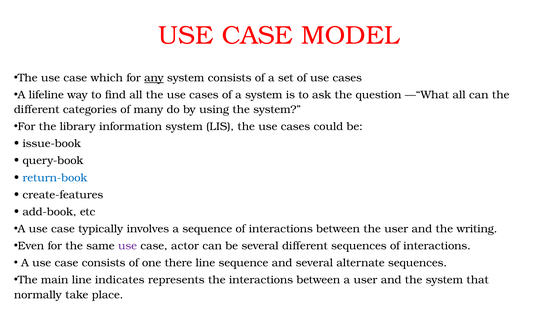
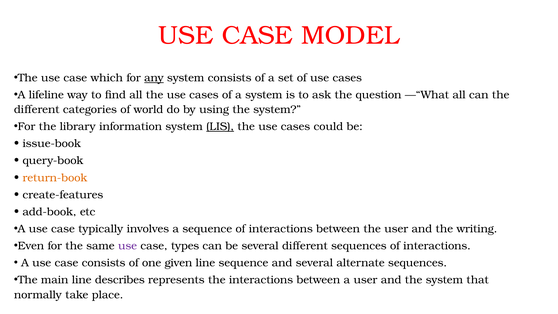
many: many -> world
LIS underline: none -> present
return-book colour: blue -> orange
actor: actor -> types
there: there -> given
indicates: indicates -> describes
